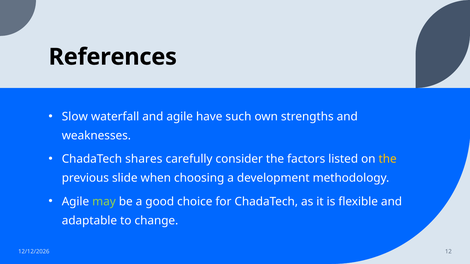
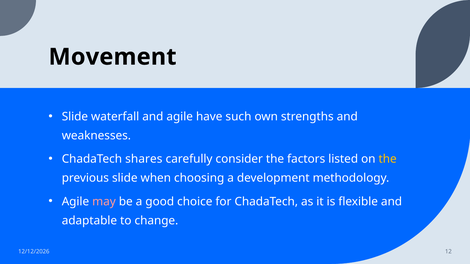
References: References -> Movement
Slow at (75, 117): Slow -> Slide
may colour: light green -> pink
